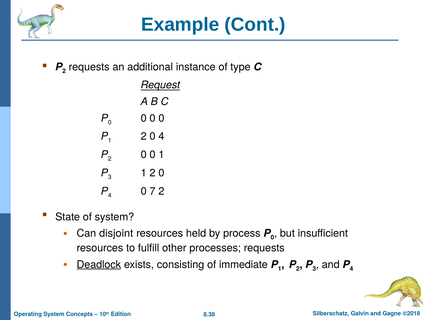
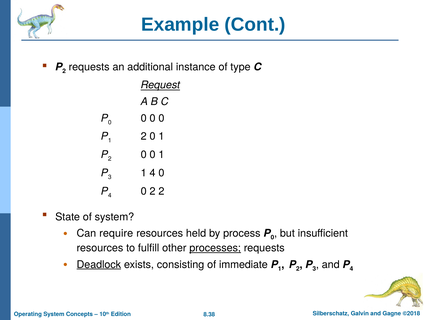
2 0 4: 4 -> 1
2 at (153, 173): 2 -> 4
0 7: 7 -> 2
disjoint: disjoint -> require
processes underline: none -> present
